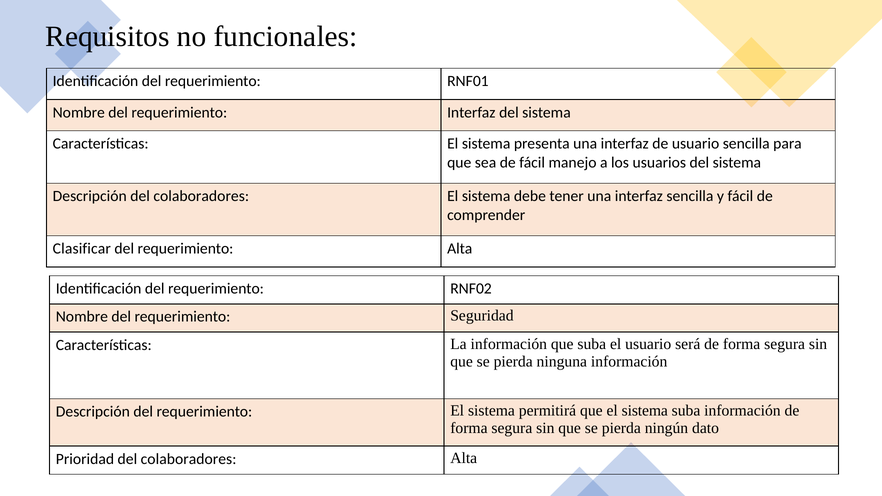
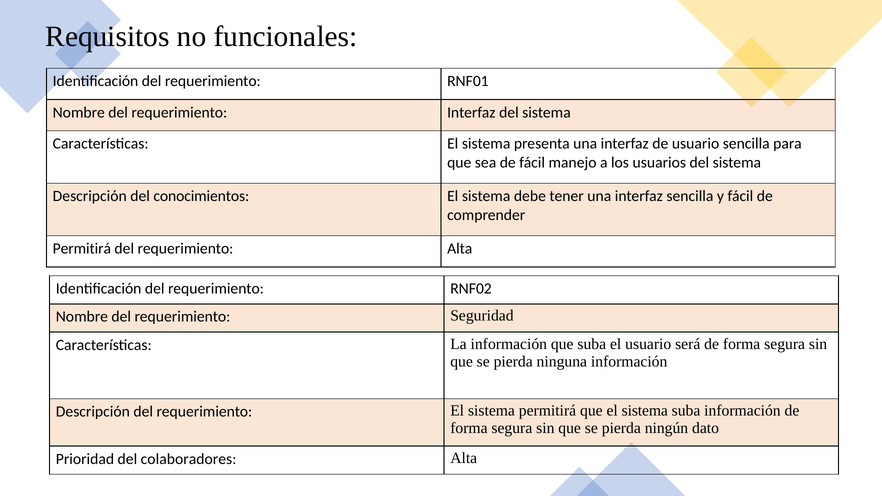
Descripción del colaboradores: colaboradores -> conocimientos
Clasificar at (82, 249): Clasificar -> Permitirá
